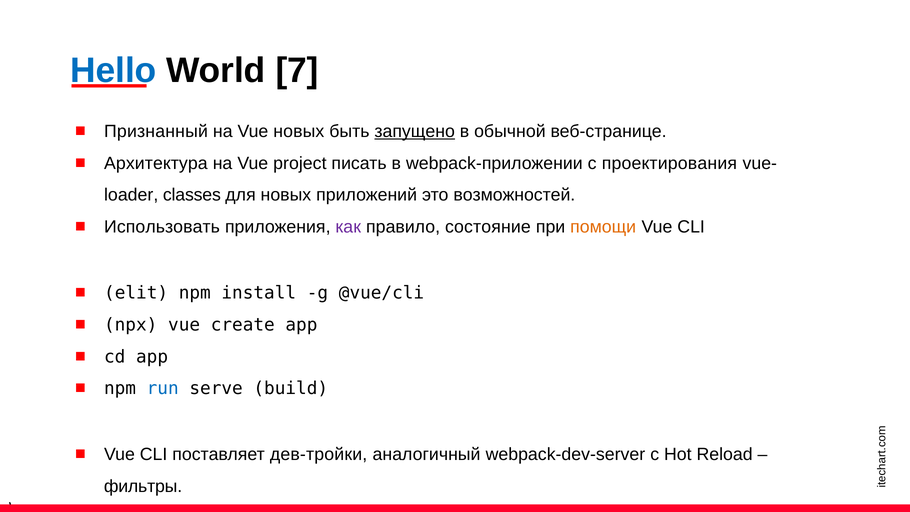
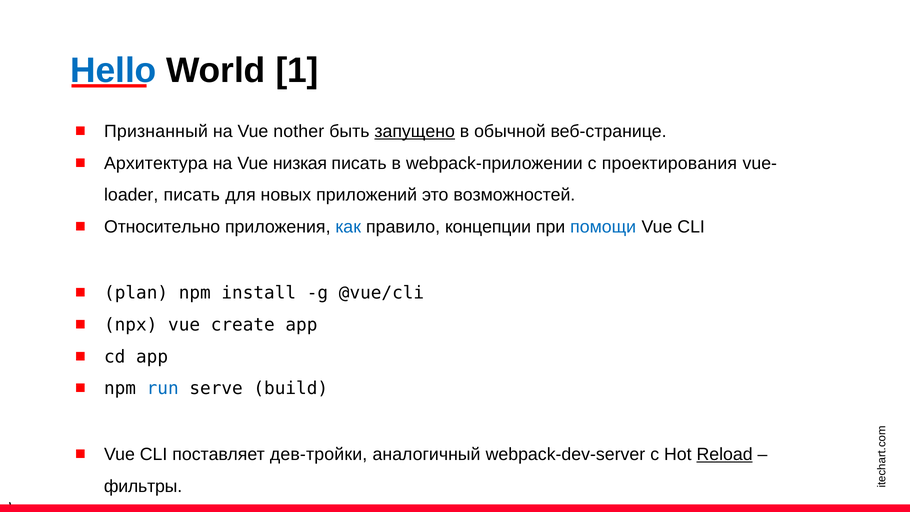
7: 7 -> 1
Vue новых: новых -> nother
project: project -> низкая
classes at (192, 195): classes -> писать
Использовать: Использовать -> Относительно
как colour: purple -> blue
состояние: состояние -> концепции
помощи colour: orange -> blue
elit: elit -> plan
Reload underline: none -> present
